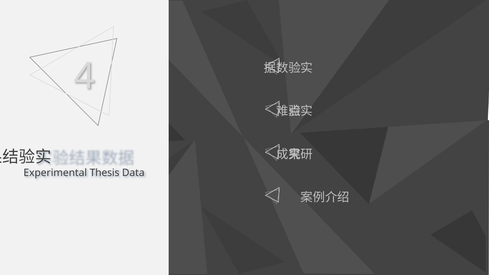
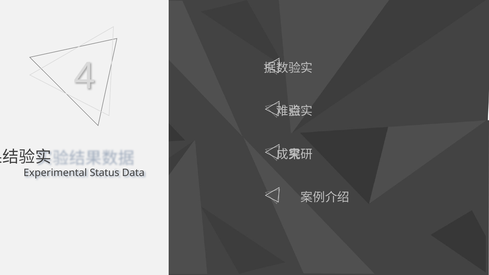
Thesis: Thesis -> Status
